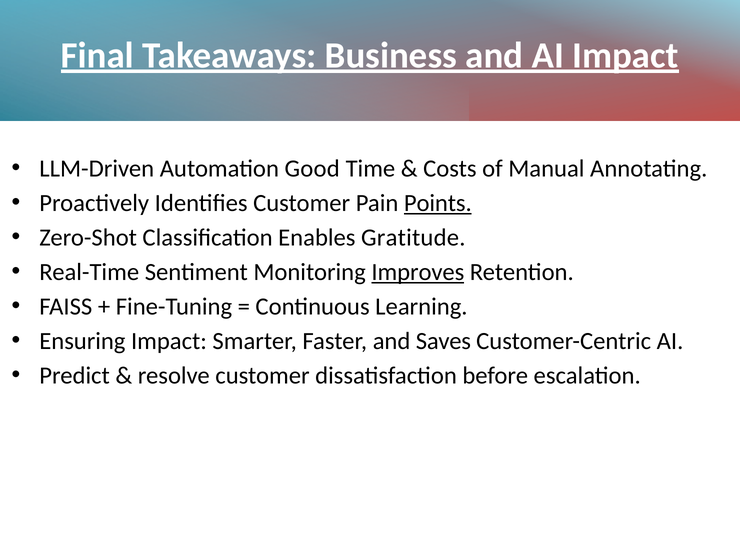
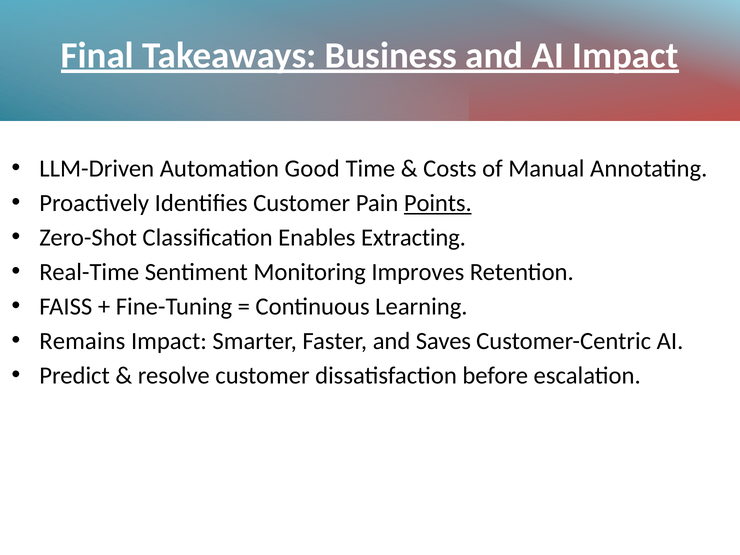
Gratitude: Gratitude -> Extracting
Improves underline: present -> none
Ensuring: Ensuring -> Remains
